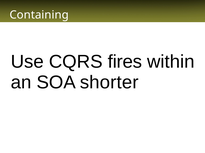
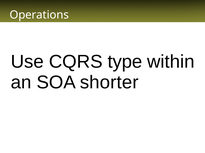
Containing: Containing -> Operations
fires: fires -> type
